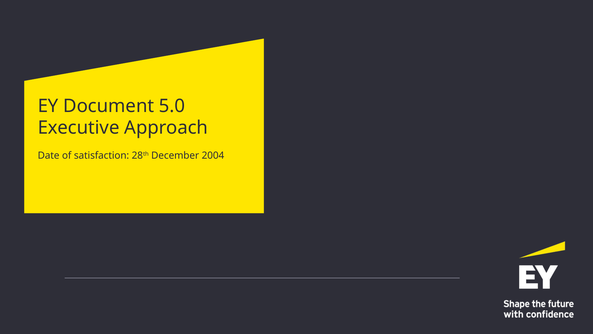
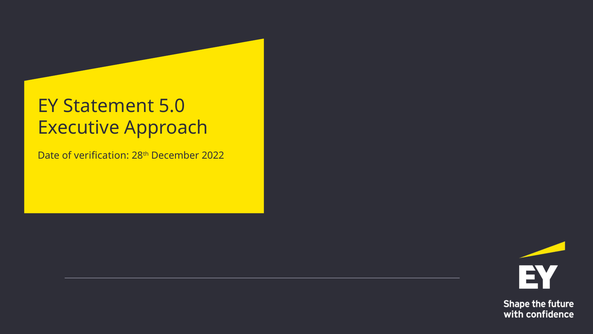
Document: Document -> Statement
satisfaction: satisfaction -> verification
2004: 2004 -> 2022
